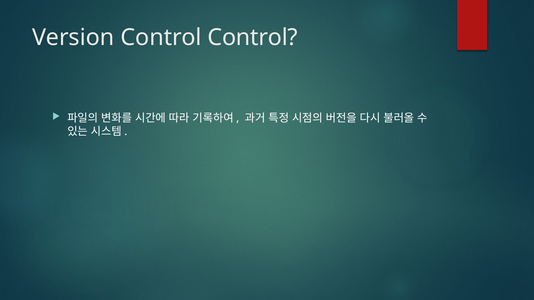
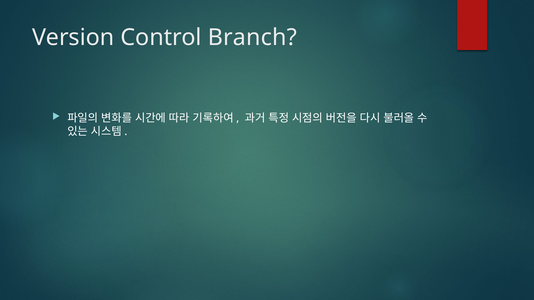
Control Control: Control -> Branch
